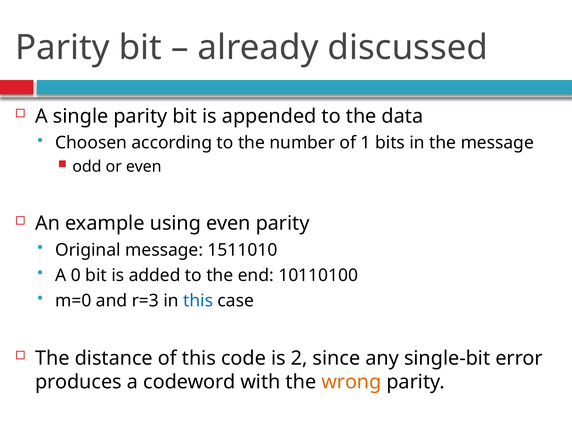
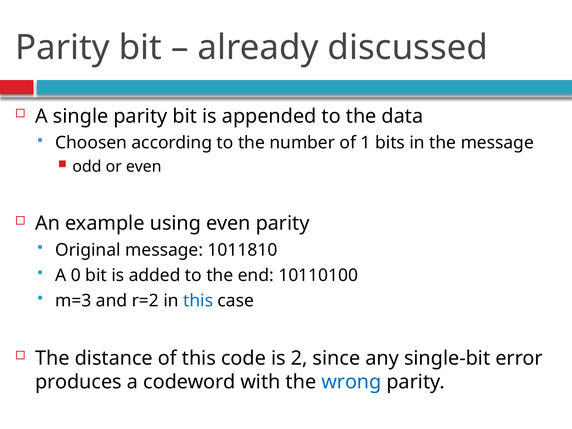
1511010: 1511010 -> 1011810
m=0: m=0 -> m=3
r=3: r=3 -> r=2
wrong colour: orange -> blue
